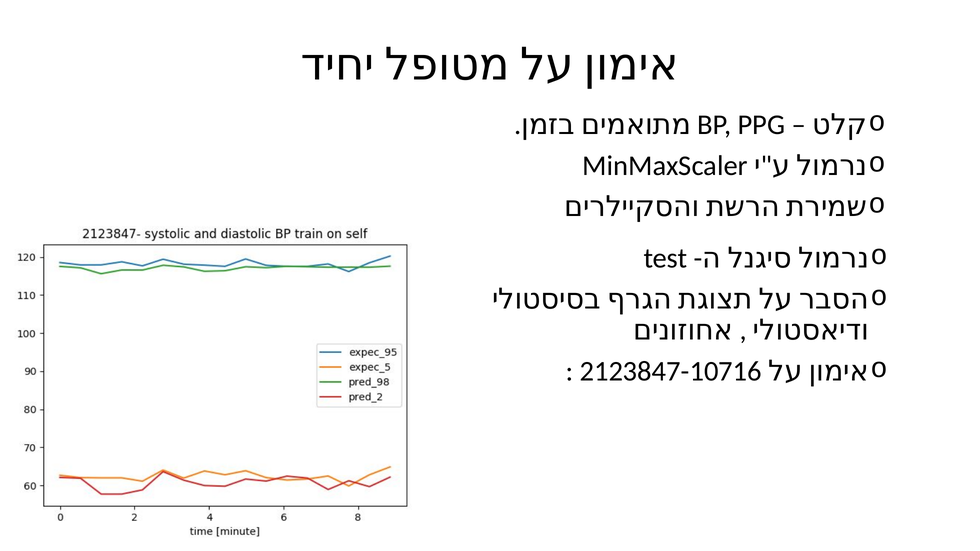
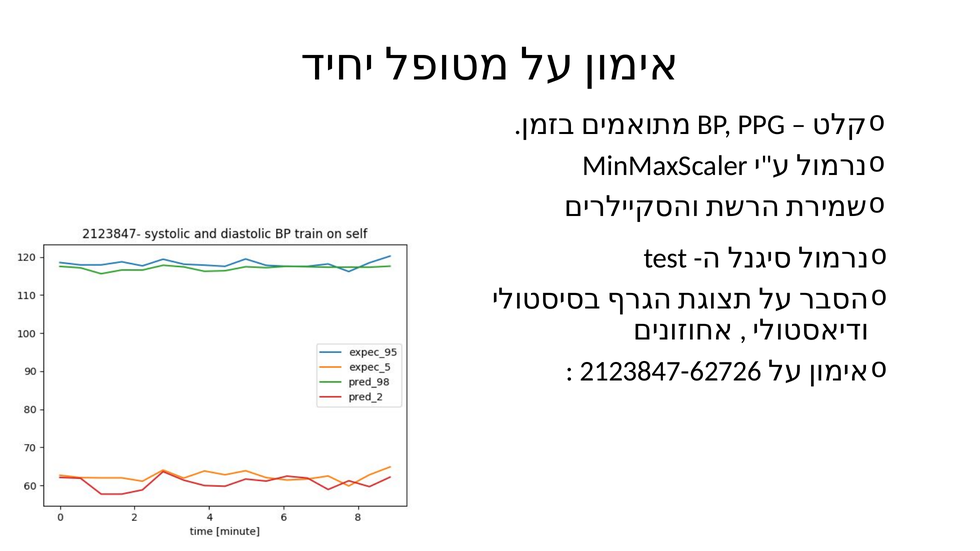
2123847-10716: 2123847-10716 -> 2123847-62726
